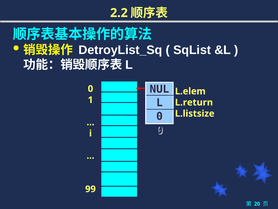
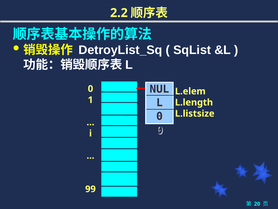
L.return: L.return -> L.length
